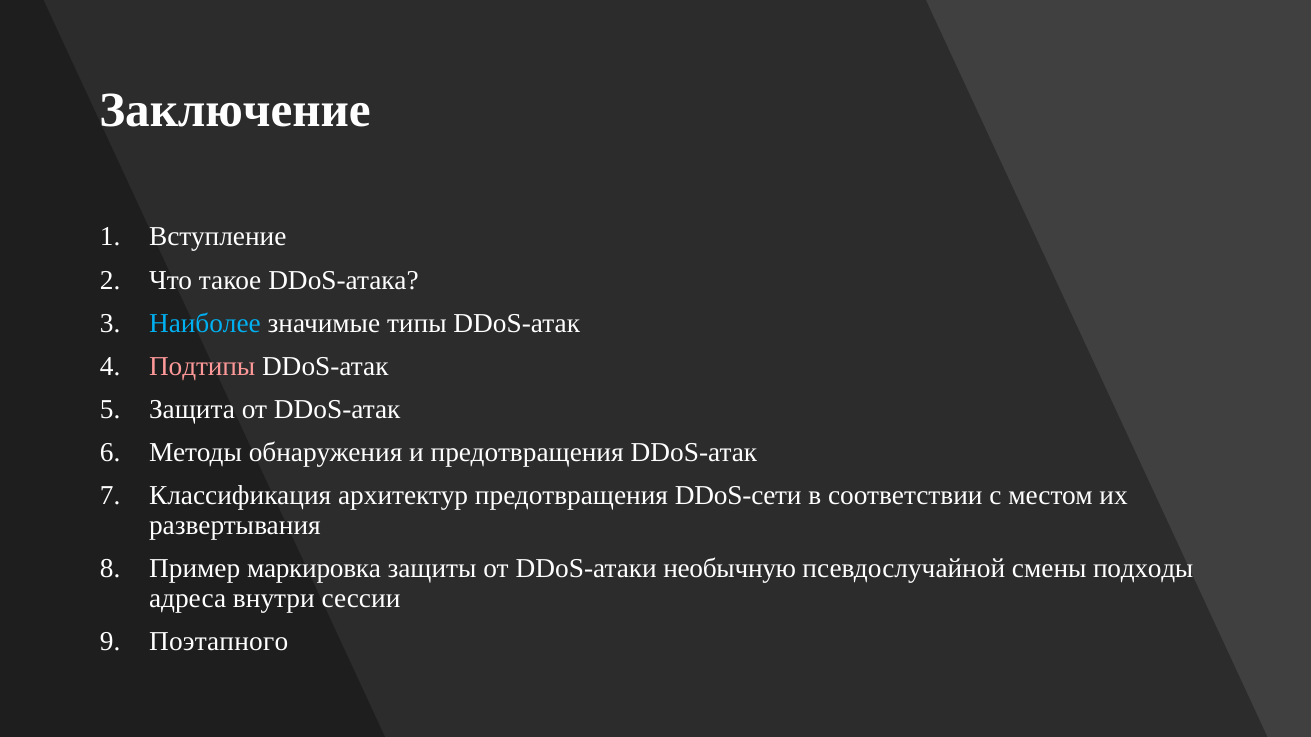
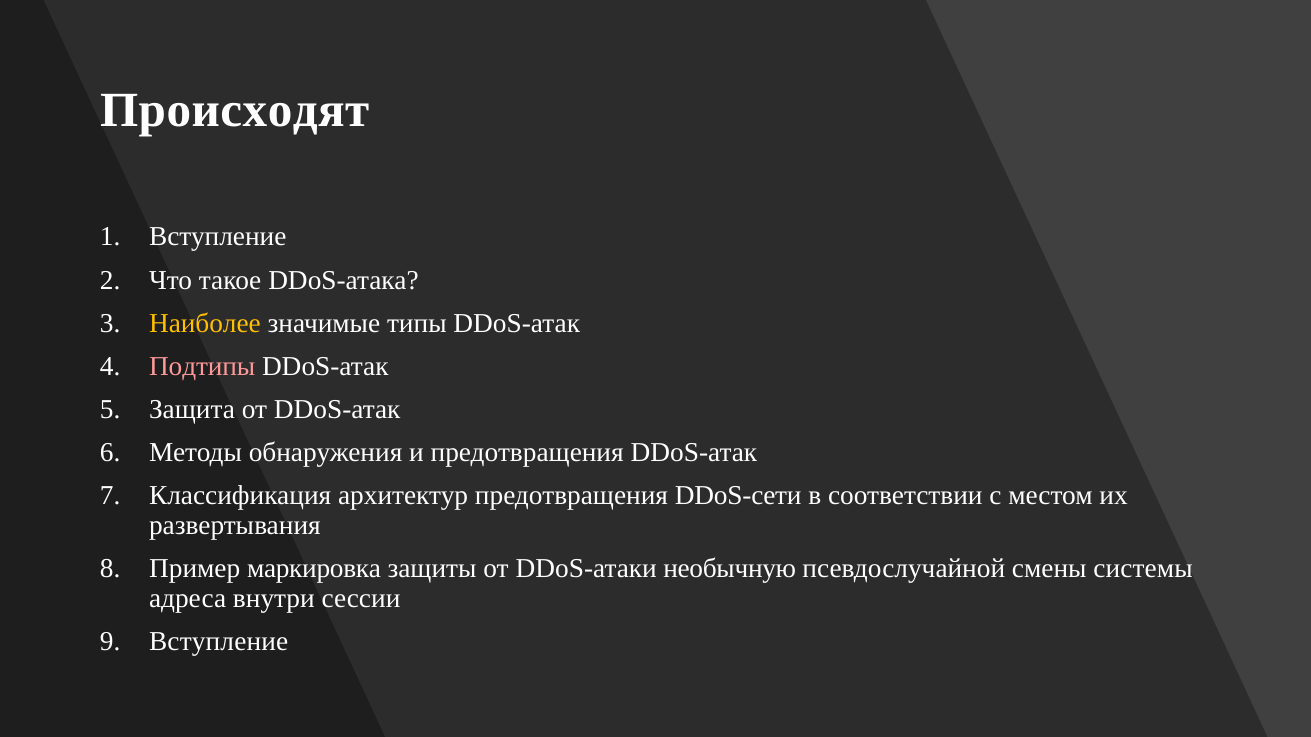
Заключение: Заключение -> Происходят
Наиболее colour: light blue -> yellow
подходы: подходы -> системы
Поэтапного at (219, 642): Поэтапного -> Вступление
